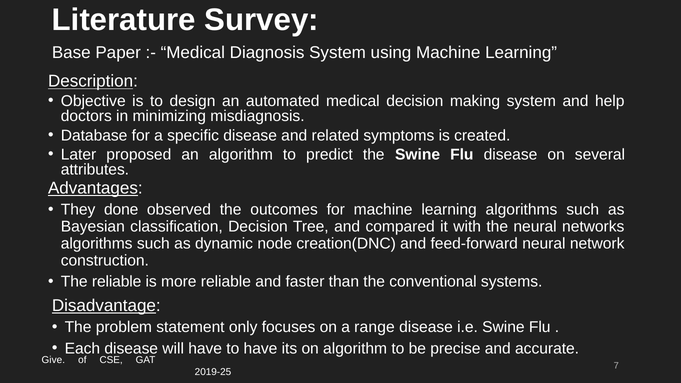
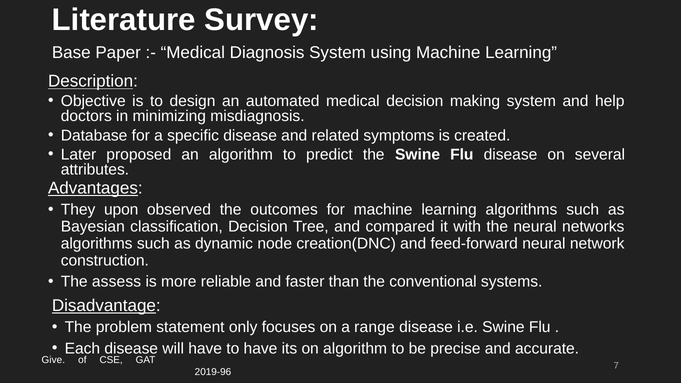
done: done -> upon
The reliable: reliable -> assess
2019-25: 2019-25 -> 2019-96
